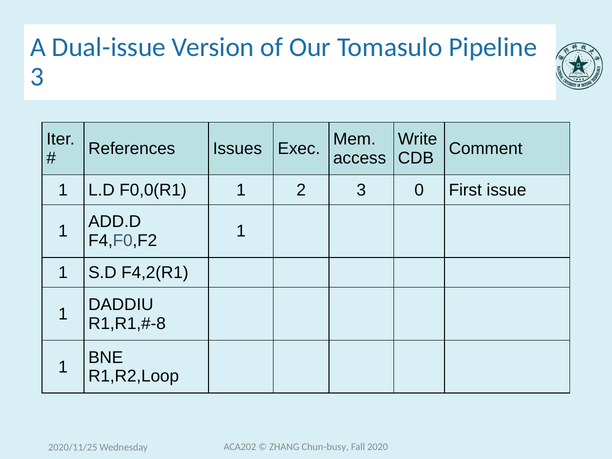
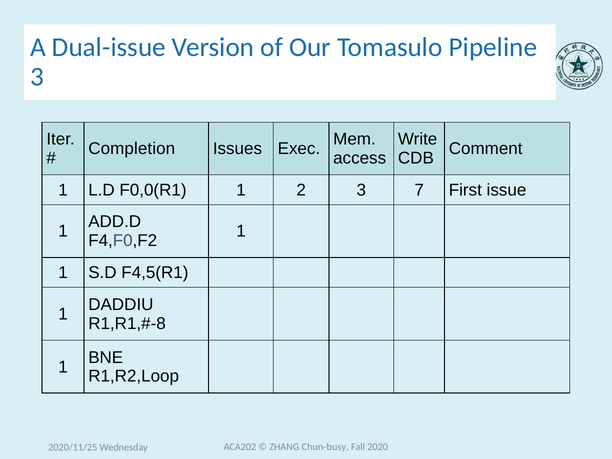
References: References -> Completion
0: 0 -> 7
F4,2(R1: F4,2(R1 -> F4,5(R1
